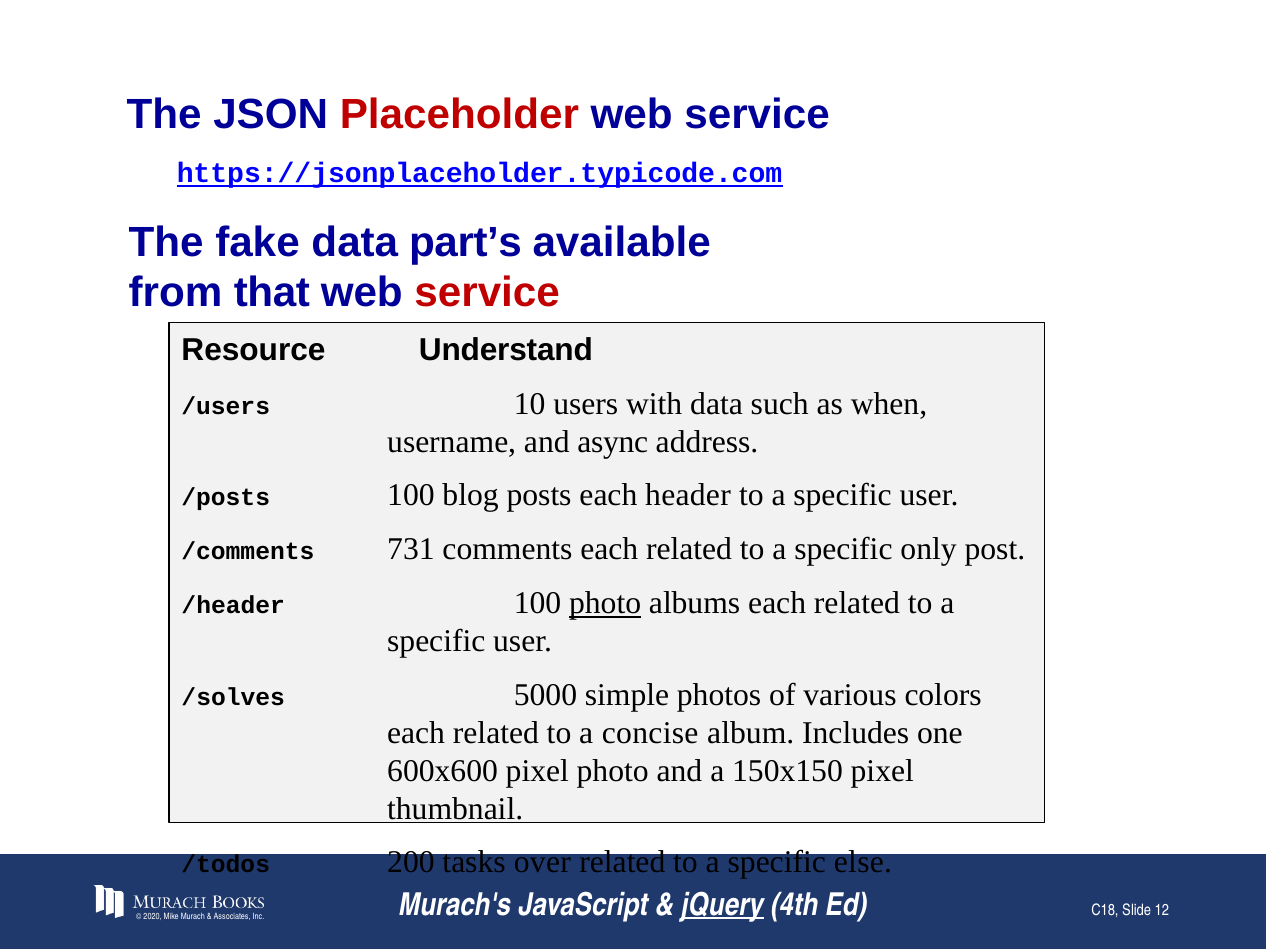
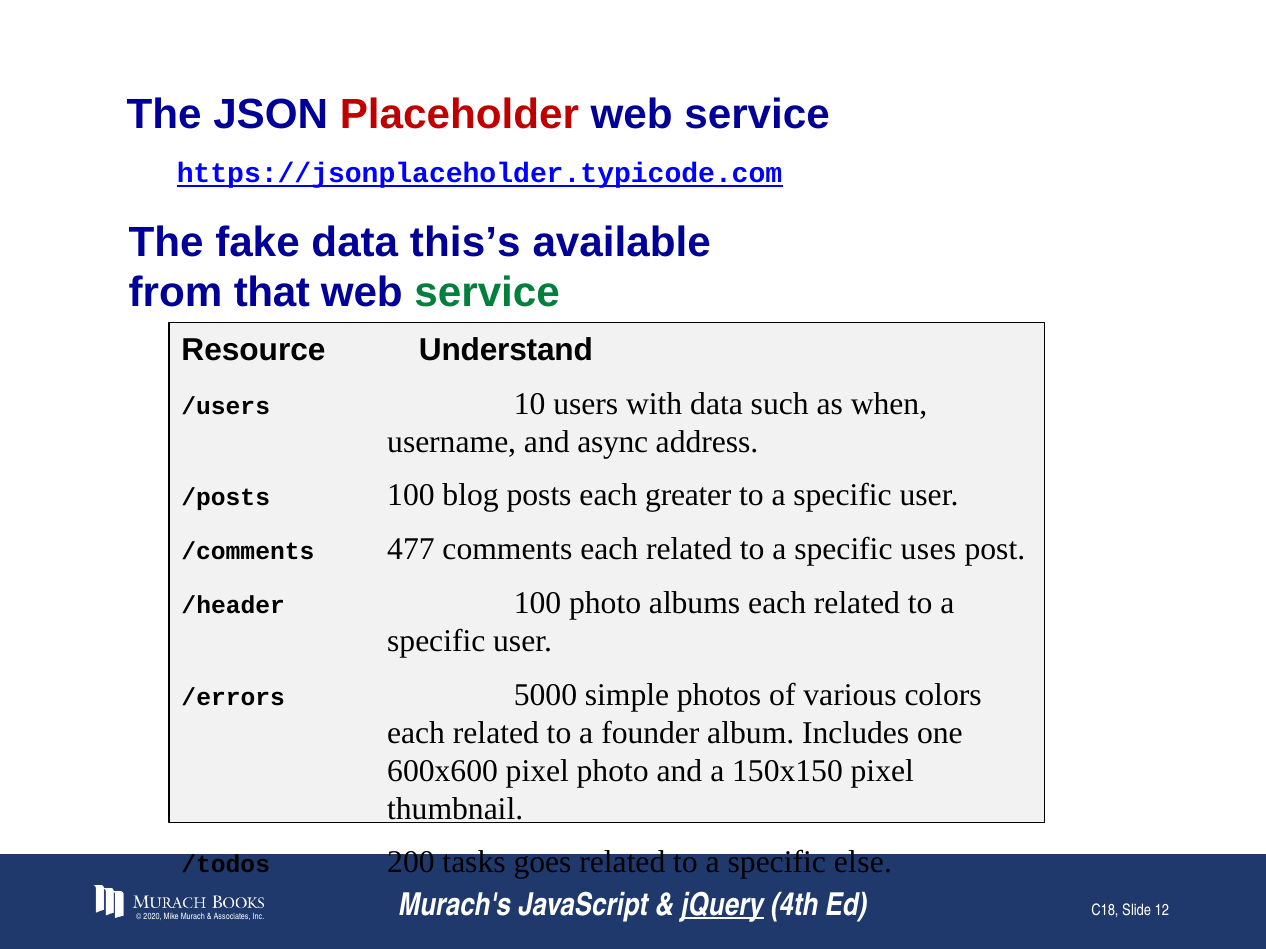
part’s: part’s -> this’s
service at (487, 293) colour: red -> green
header: header -> greater
731: 731 -> 477
only: only -> uses
photo at (605, 603) underline: present -> none
/solves: /solves -> /errors
concise: concise -> founder
over: over -> goes
